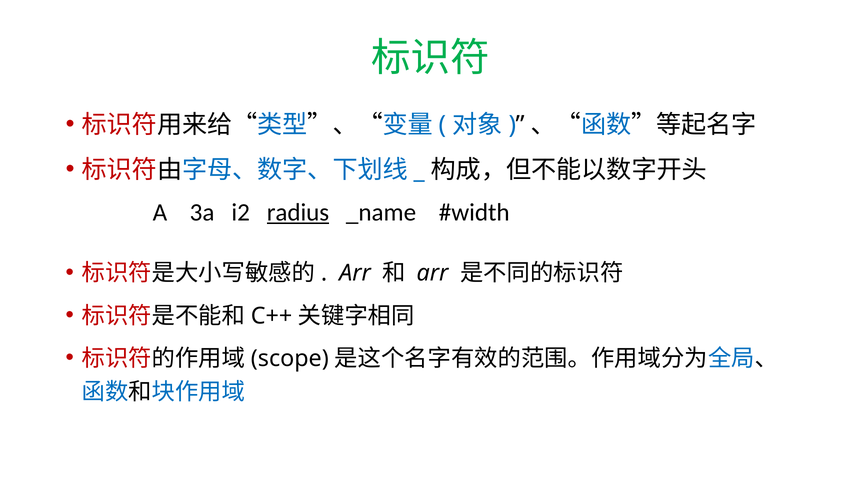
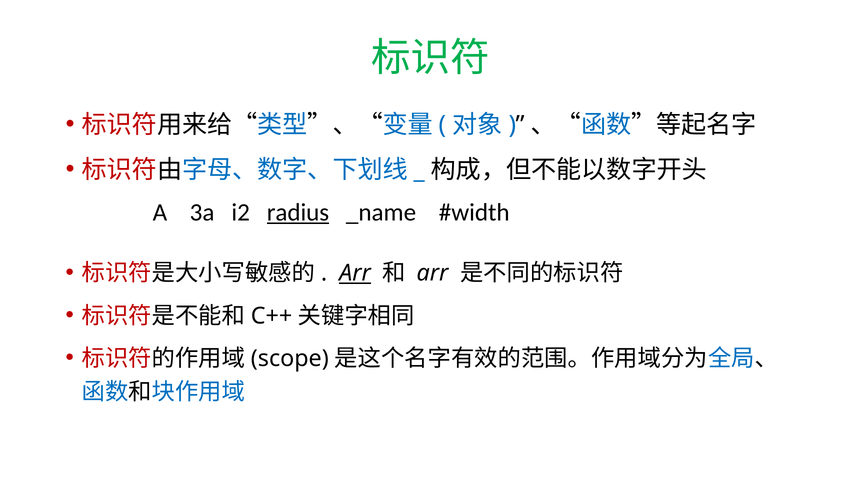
Arr at (355, 273) underline: none -> present
